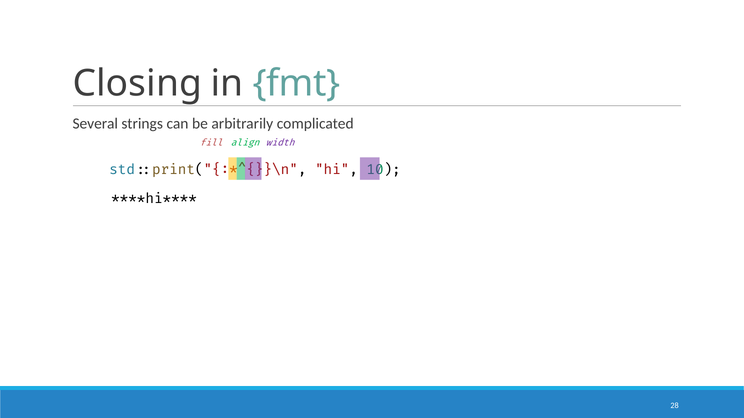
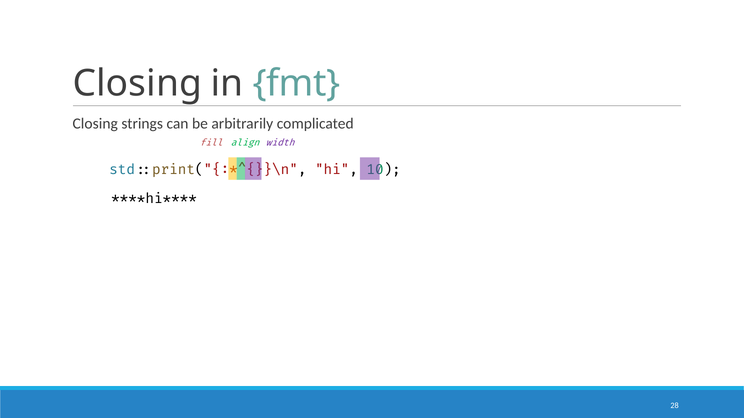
Several at (95, 124): Several -> Closing
